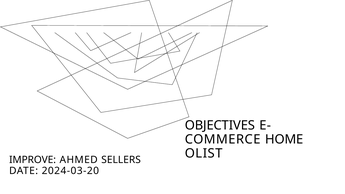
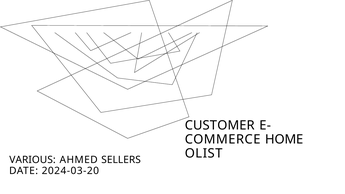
OBJECTIVES: OBJECTIVES -> CUSTOMER
IMPROVE: IMPROVE -> VARIOUS
